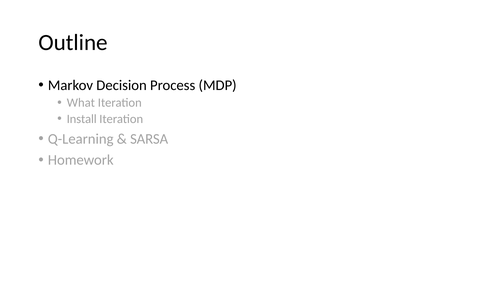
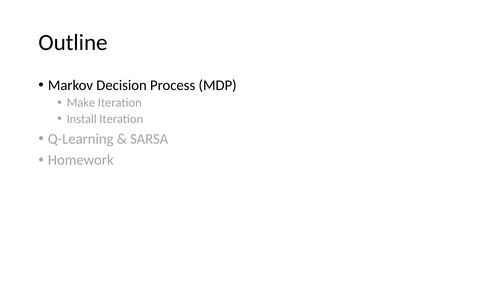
What: What -> Make
